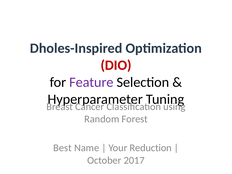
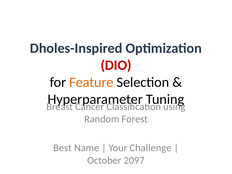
Feature colour: purple -> orange
Reduction: Reduction -> Challenge
2017: 2017 -> 2097
